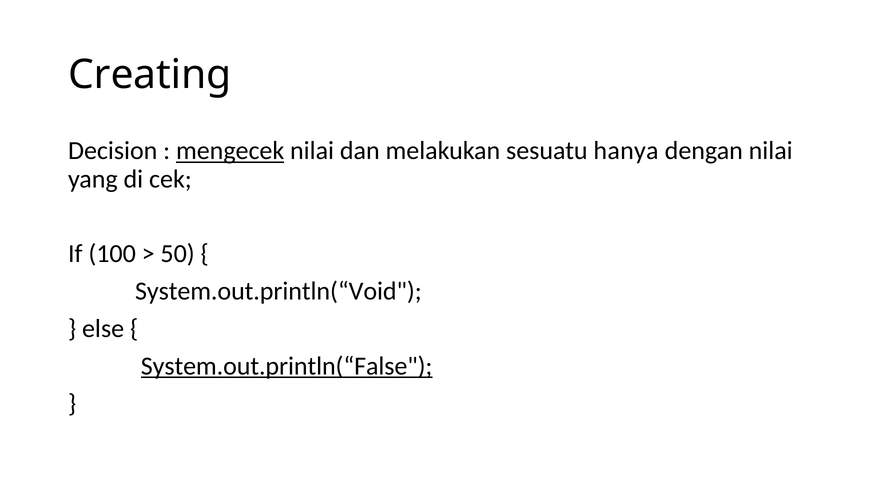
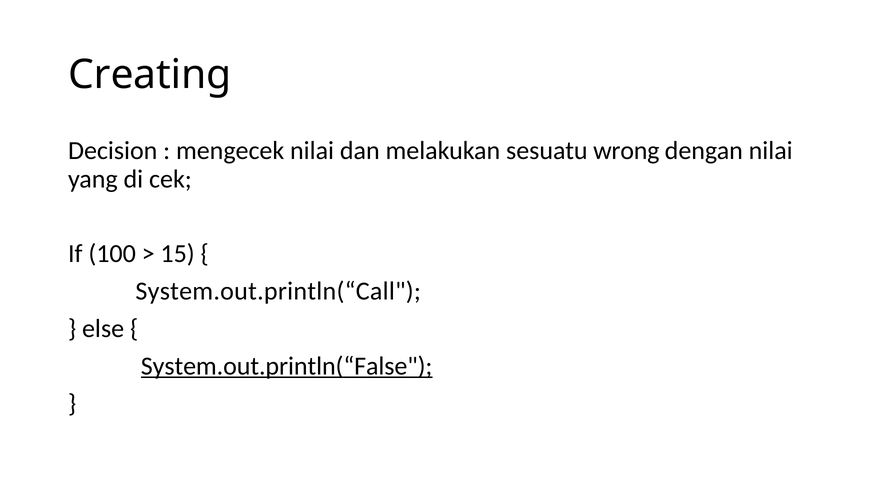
mengecek underline: present -> none
hanya: hanya -> wrong
50: 50 -> 15
System.out.println(“Void: System.out.println(“Void -> System.out.println(“Call
